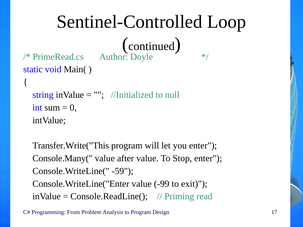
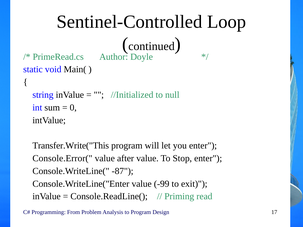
Console.Many(: Console.Many( -> Console.Error(
-59: -59 -> -87
